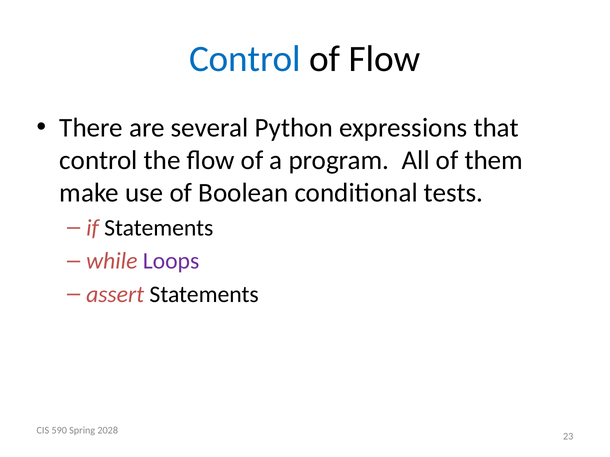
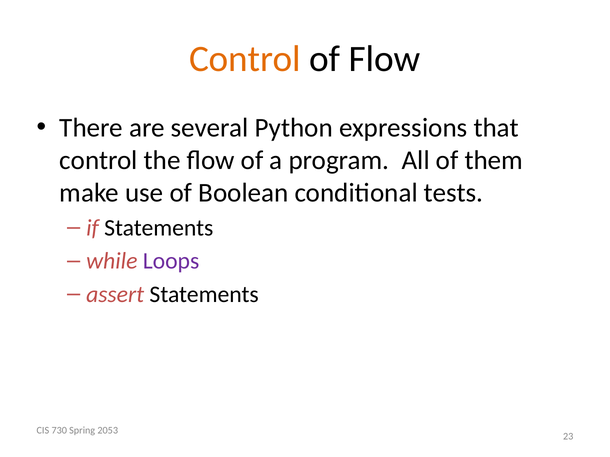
Control at (245, 59) colour: blue -> orange
590: 590 -> 730
2028: 2028 -> 2053
